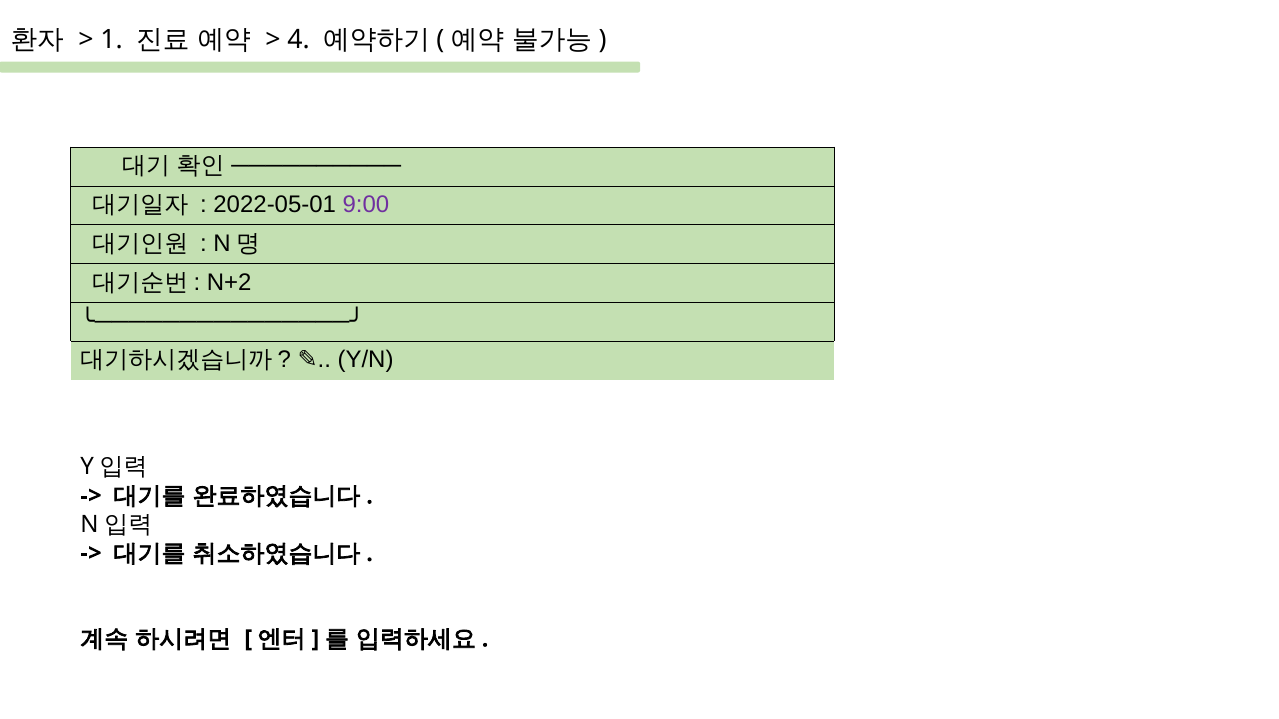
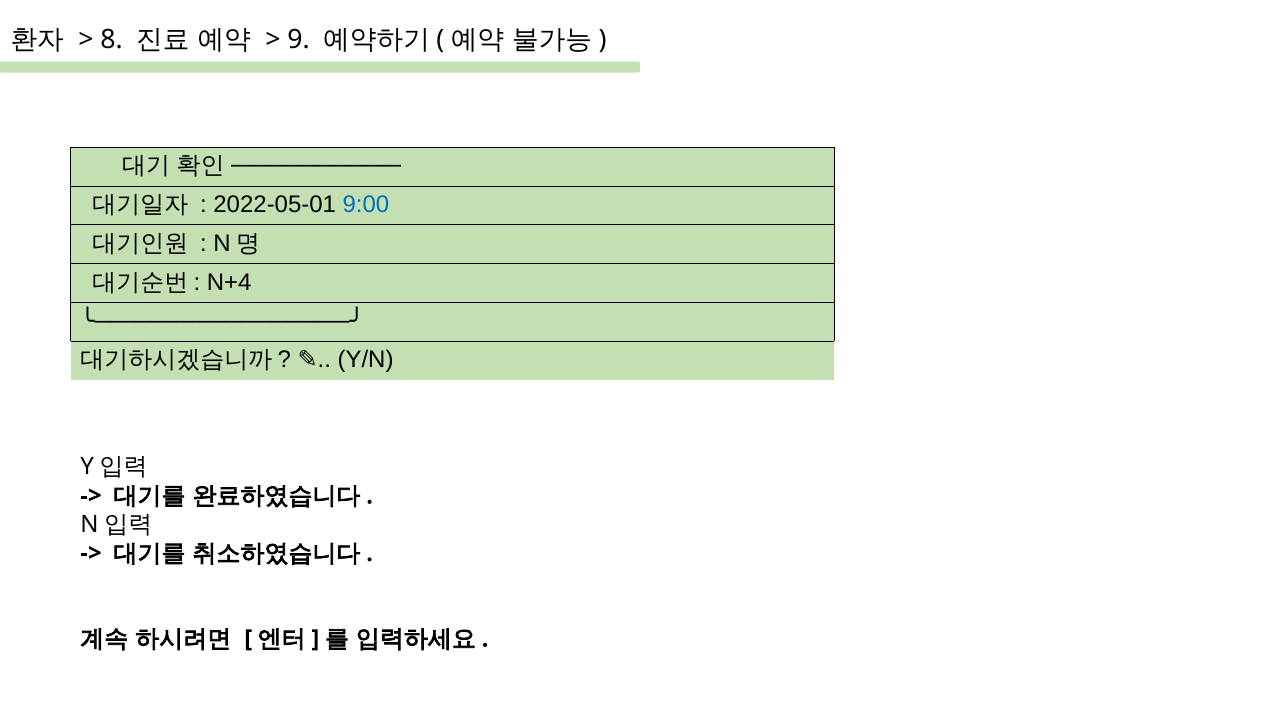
1: 1 -> 8
4: 4 -> 9
9:00 colour: purple -> blue
N+2: N+2 -> N+4
